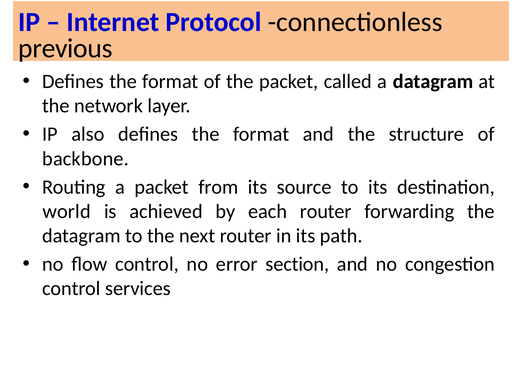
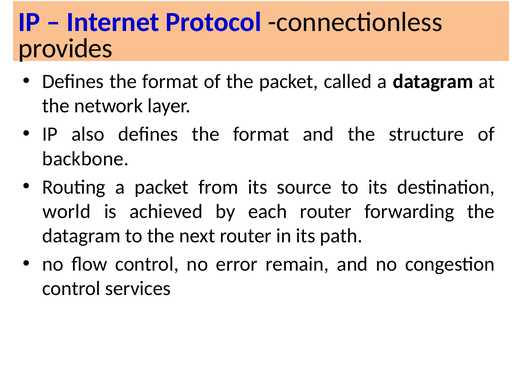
previous: previous -> provides
section: section -> remain
